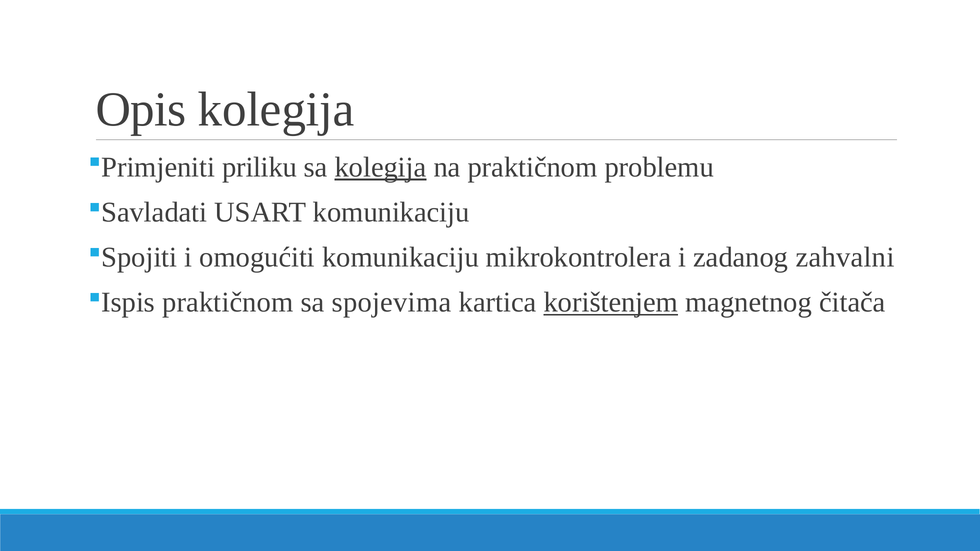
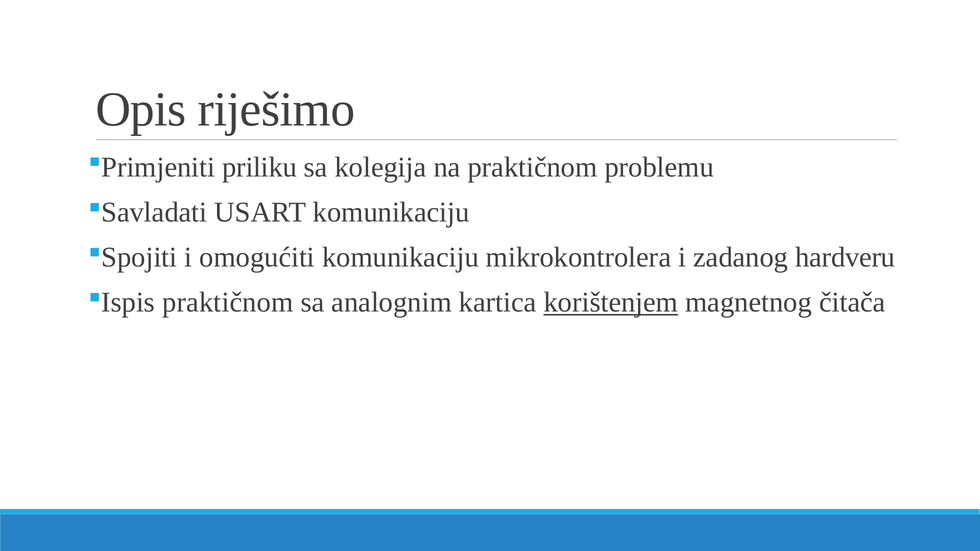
Opis kolegija: kolegija -> riješimo
kolegija at (381, 167) underline: present -> none
zahvalni: zahvalni -> hardveru
spojevima: spojevima -> analognim
